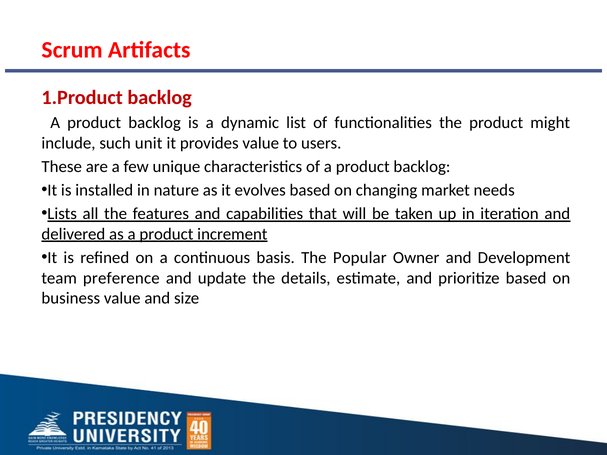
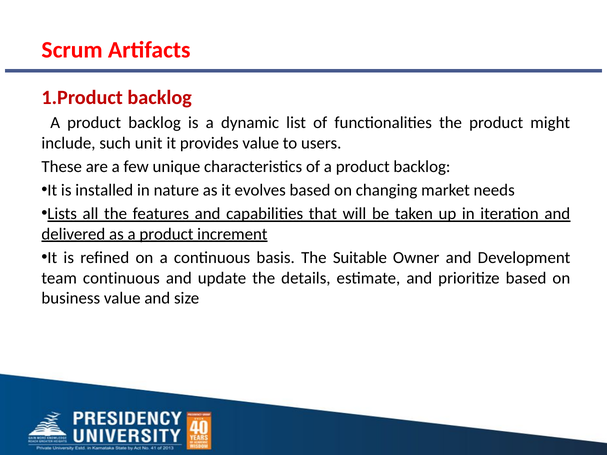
Popular: Popular -> Suitable
team preference: preference -> continuous
